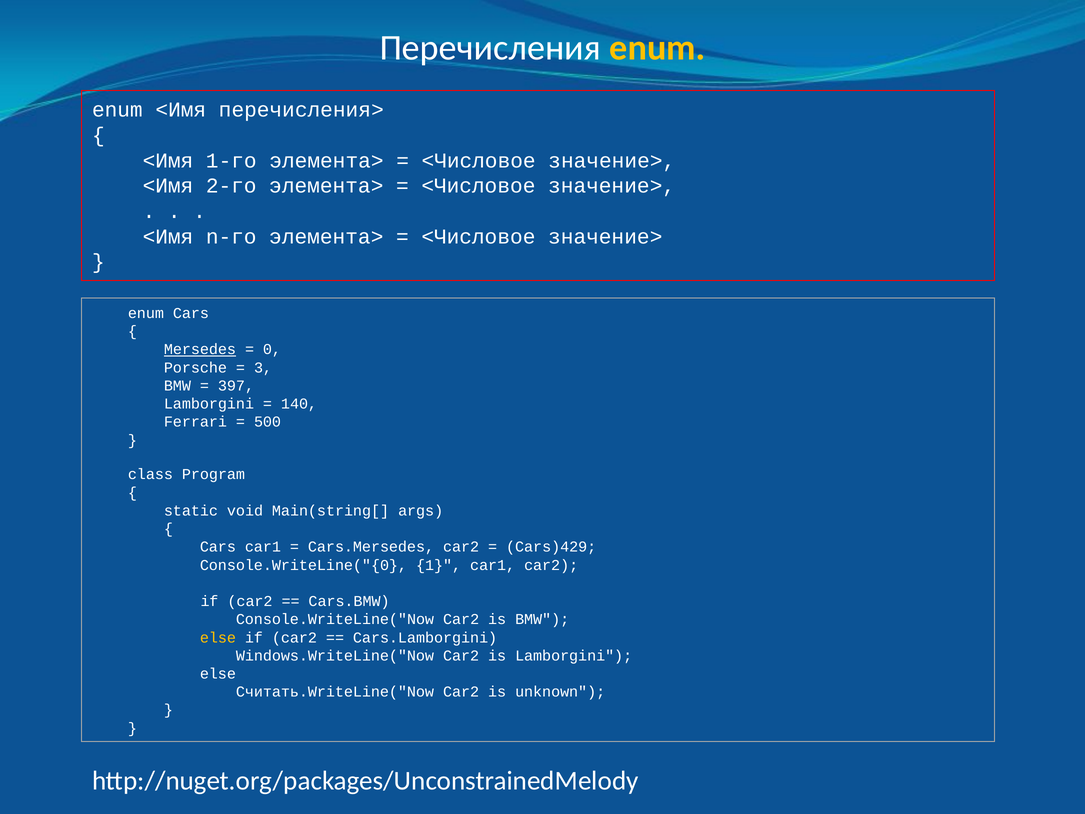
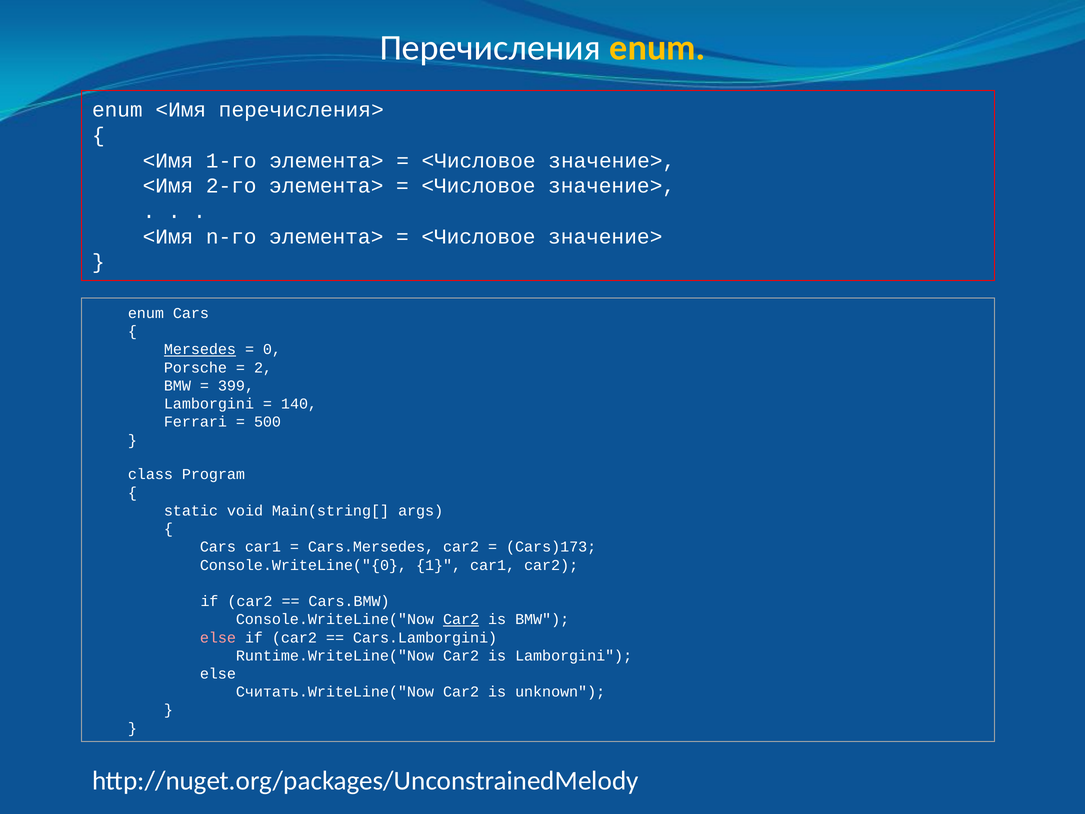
3: 3 -> 2
397: 397 -> 399
Cars)429: Cars)429 -> Cars)173
Car2 at (461, 619) underline: none -> present
else at (218, 637) colour: yellow -> pink
Windows.WriteLine("Now: Windows.WriteLine("Now -> Runtime.WriteLine("Now
